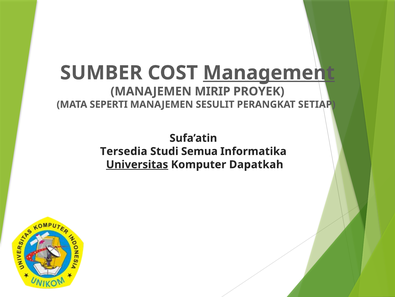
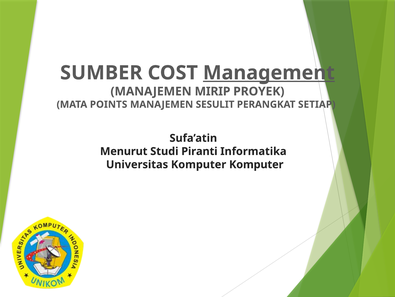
SEPERTI: SEPERTI -> POINTS
Tersedia: Tersedia -> Menurut
Semua: Semua -> Piranti
Universitas underline: present -> none
Komputer Dapatkah: Dapatkah -> Komputer
